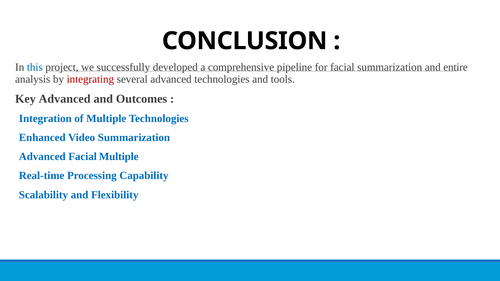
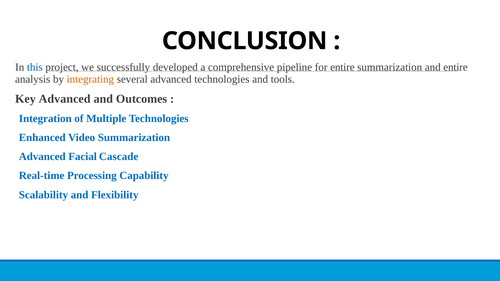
for facial: facial -> entire
integrating colour: red -> orange
Facial Multiple: Multiple -> Cascade
